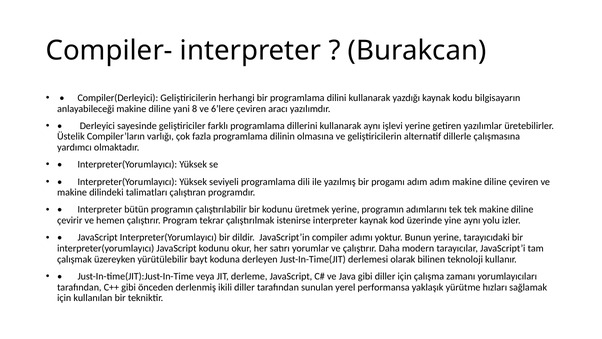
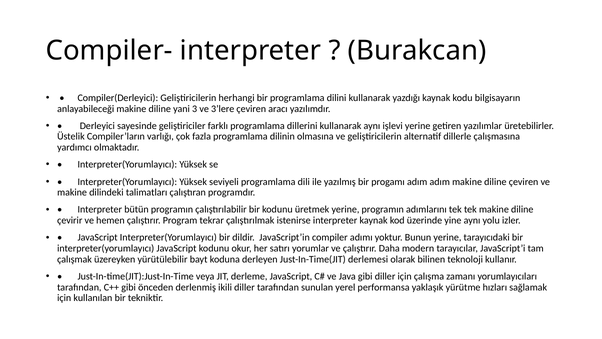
8: 8 -> 3
6’lere: 6’lere -> 3’lere
